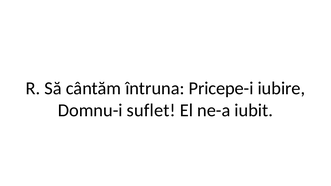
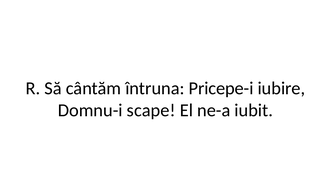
suflet: suflet -> scape
